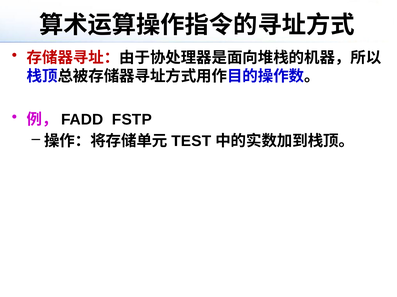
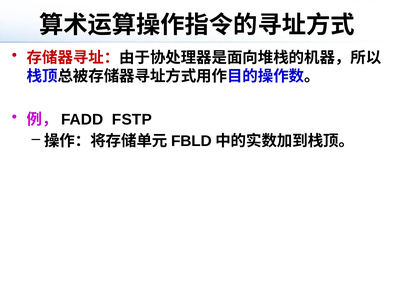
TEST: TEST -> FBLD
